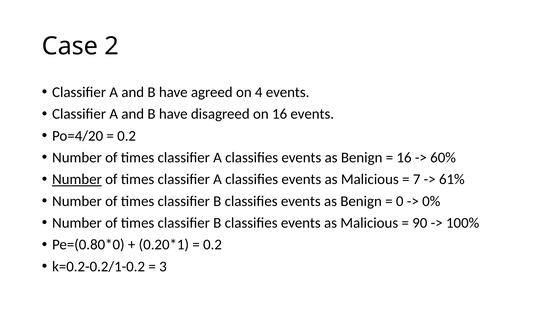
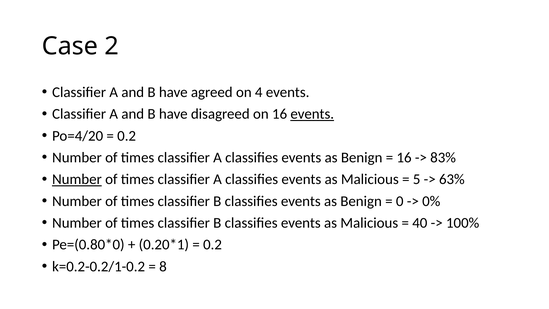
events at (312, 114) underline: none -> present
60%: 60% -> 83%
7: 7 -> 5
61%: 61% -> 63%
90: 90 -> 40
3: 3 -> 8
